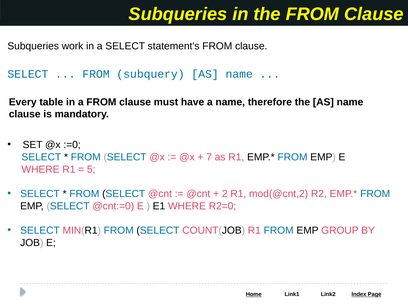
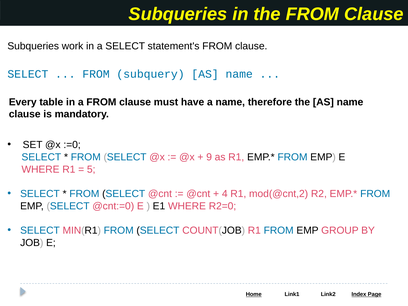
7: 7 -> 9
2: 2 -> 4
